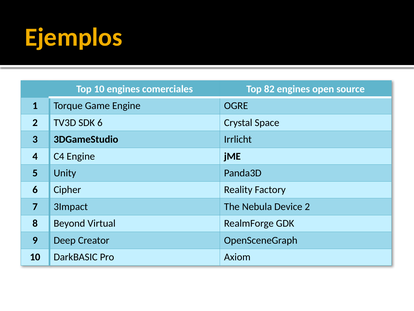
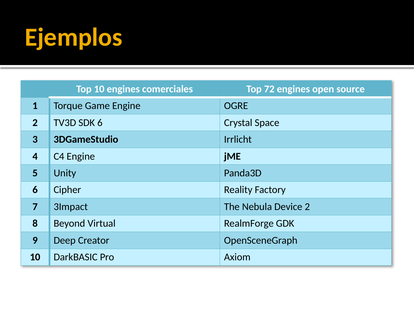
82: 82 -> 72
